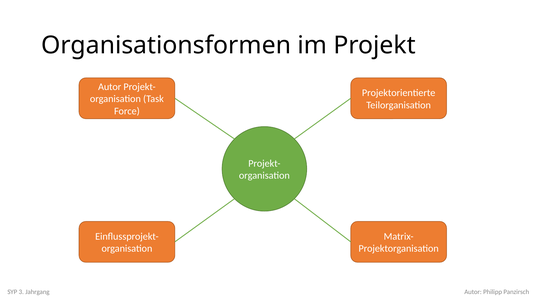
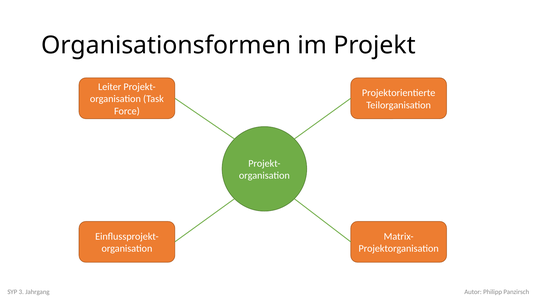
Autor at (110, 87): Autor -> Leiter
